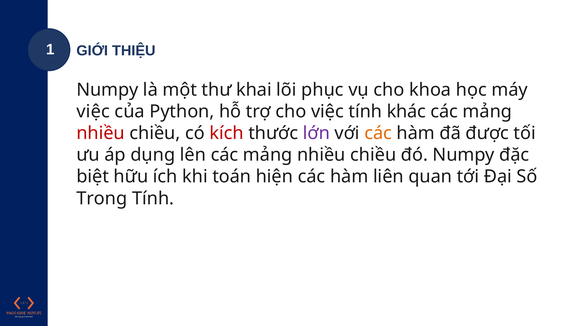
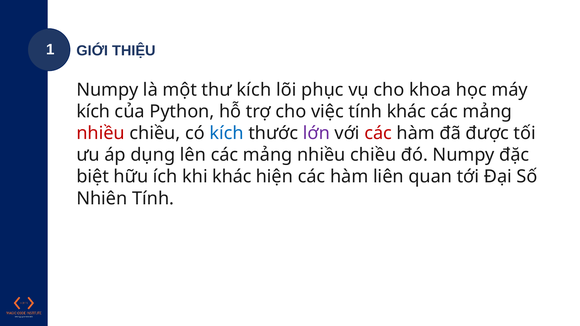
thư khai: khai -> kích
việc at (93, 112): việc -> kích
kích at (227, 133) colour: red -> blue
các at (378, 133) colour: orange -> red
khi toán: toán -> khác
Trong: Trong -> Nhiên
